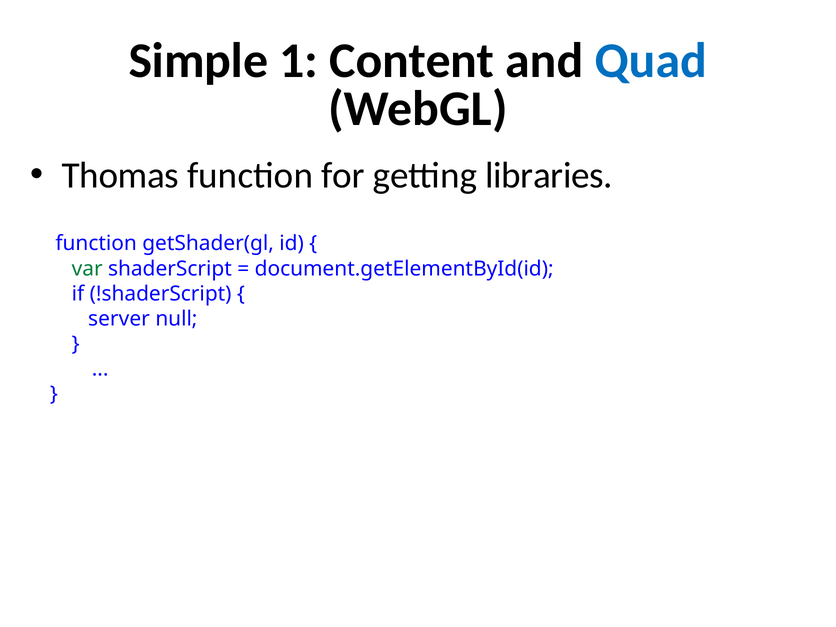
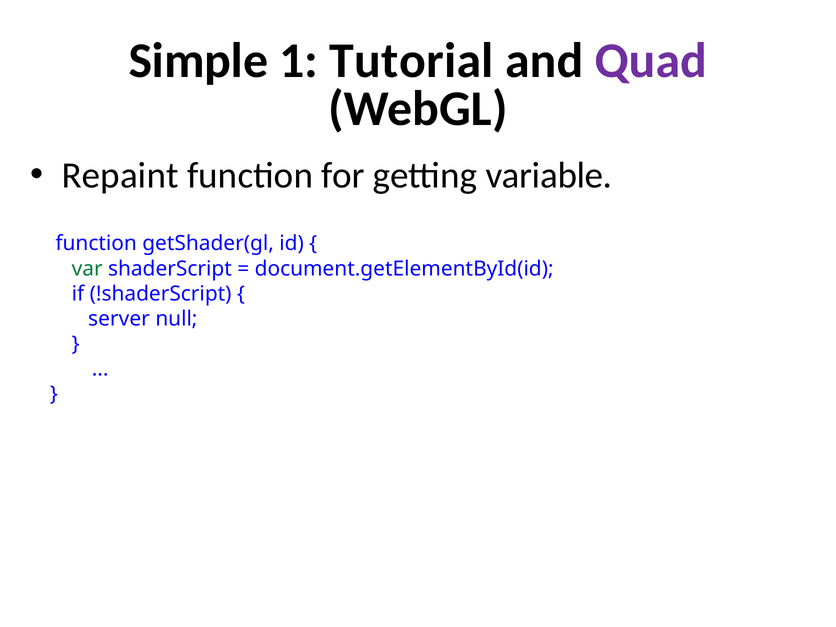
Content: Content -> Tutorial
Quad colour: blue -> purple
Thomas: Thomas -> Repaint
libraries: libraries -> variable
